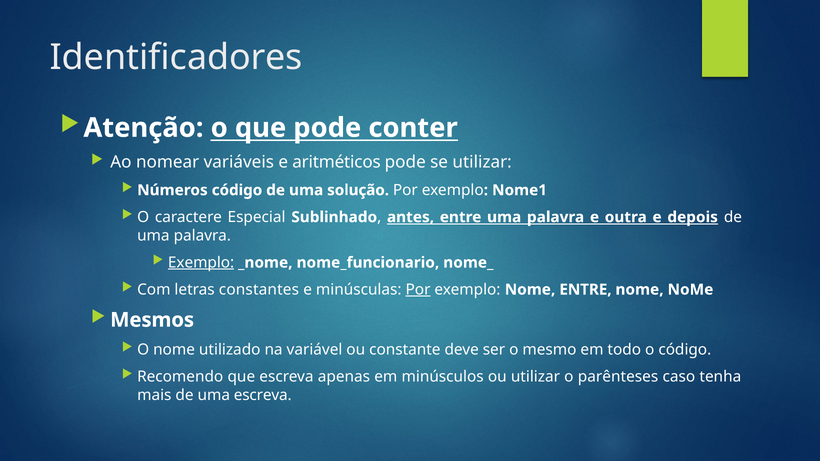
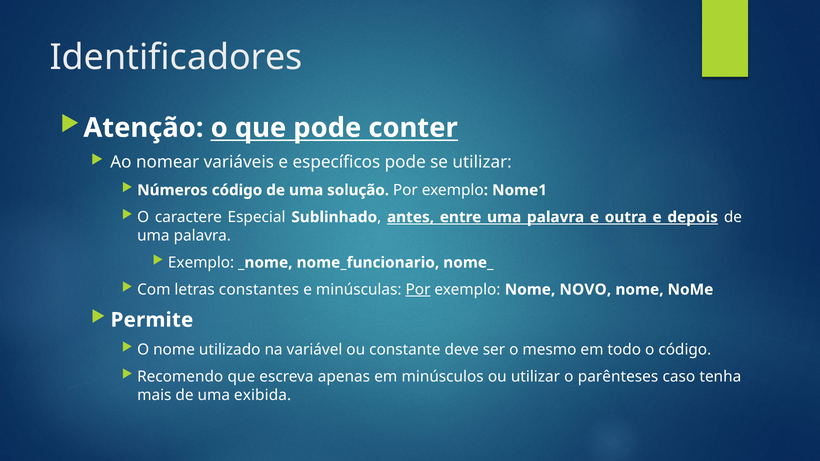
aritméticos: aritméticos -> específicos
Exemplo at (201, 263) underline: present -> none
Nome ENTRE: ENTRE -> NOVO
Mesmos: Mesmos -> Permite
uma escreva: escreva -> exibida
